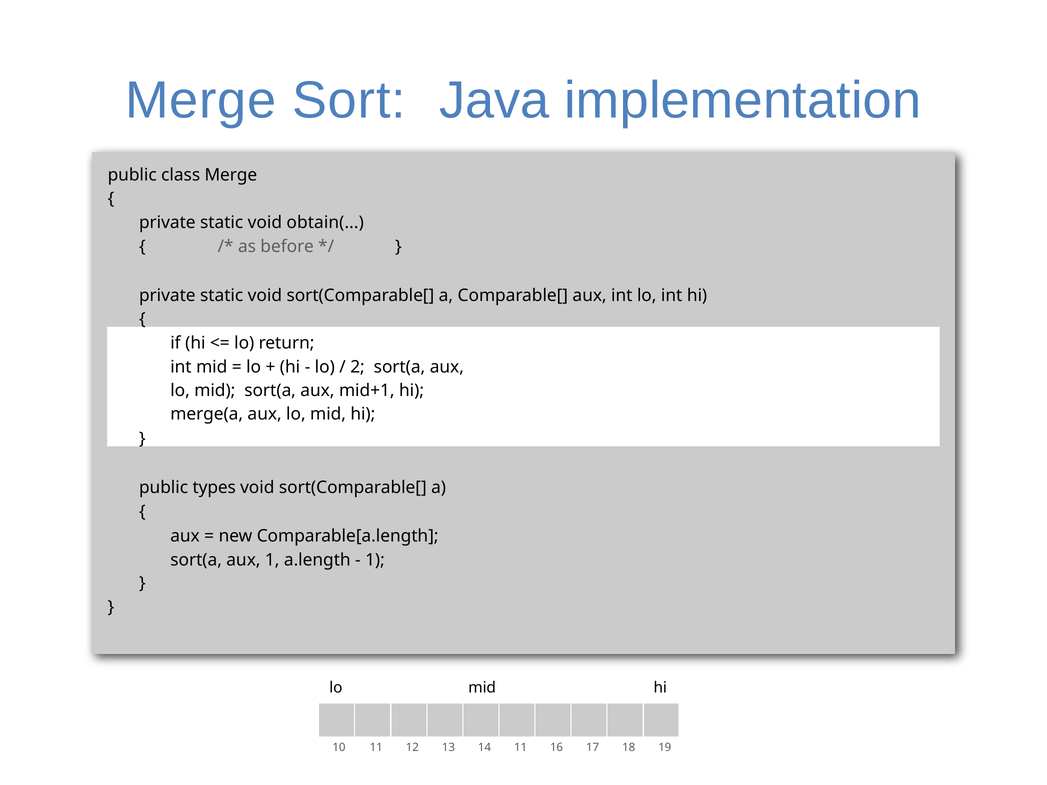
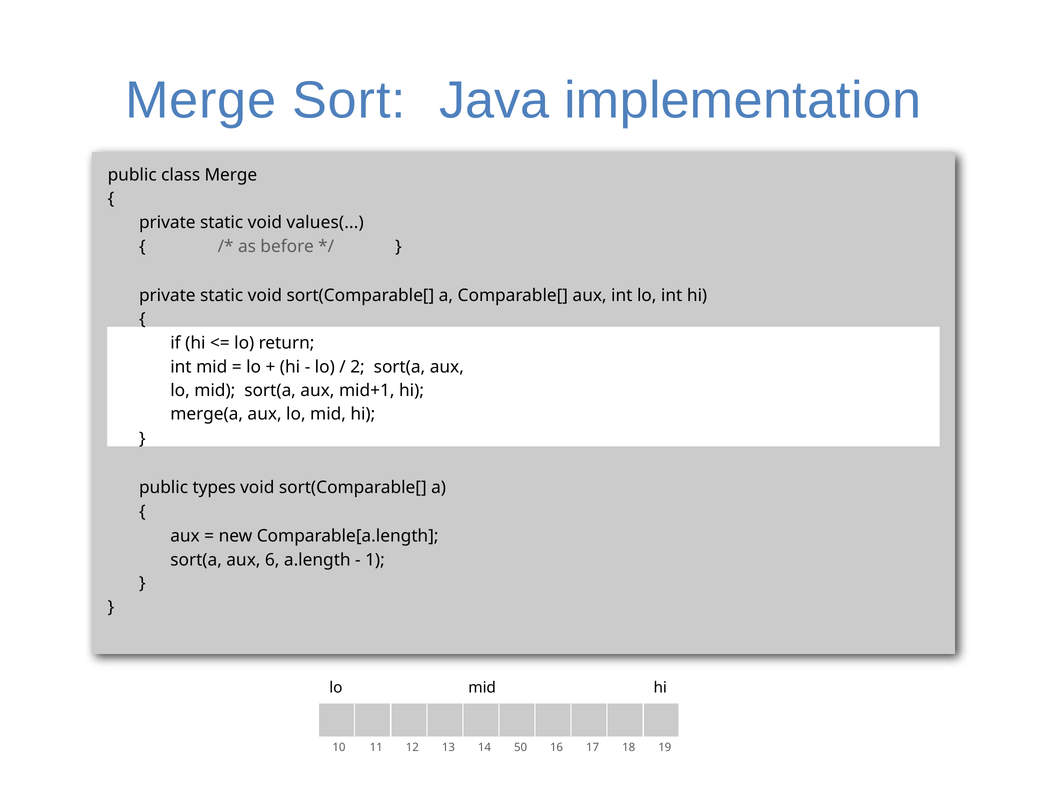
obtain(: obtain( -> values(
aux 1: 1 -> 6
14 11: 11 -> 50
